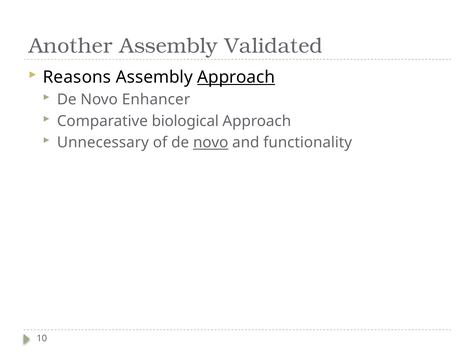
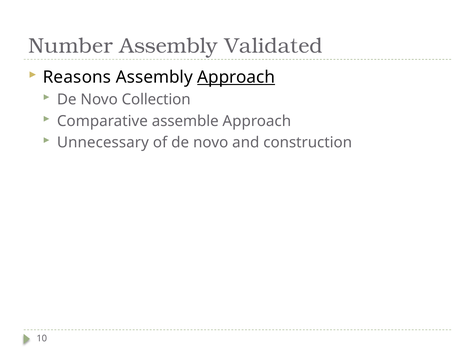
Another: Another -> Number
Enhancer: Enhancer -> Collection
biological: biological -> assemble
novo at (211, 143) underline: present -> none
functionality: functionality -> construction
